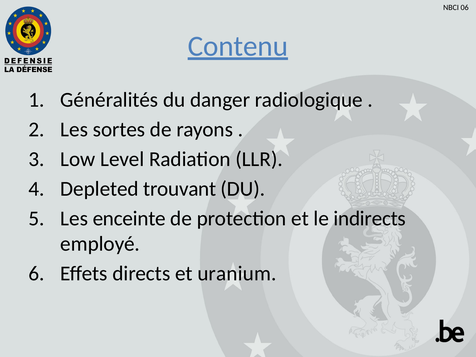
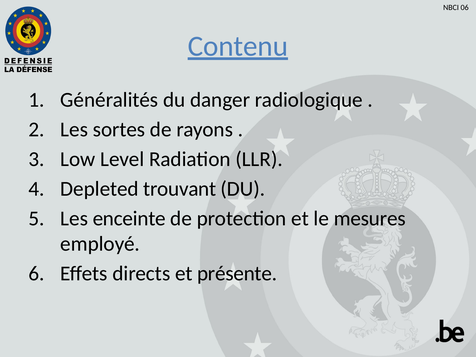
indirects: indirects -> mesures
uranium: uranium -> présente
